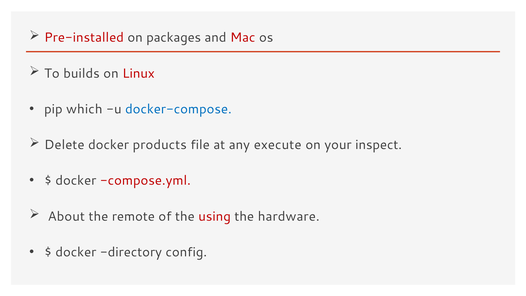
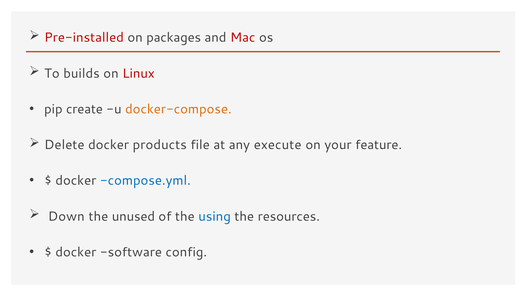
which: which -> create
docker-compose colour: blue -> orange
inspect: inspect -> feature
compose.yml colour: red -> blue
About: About -> Down
remote: remote -> unused
using colour: red -> blue
hardware: hardware -> resources
directory: directory -> software
